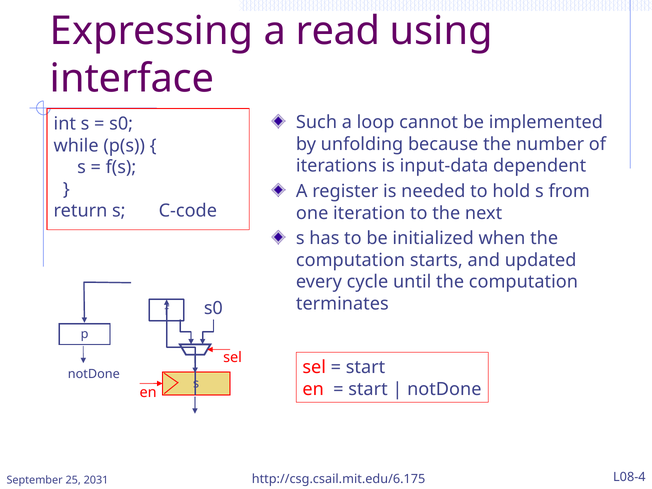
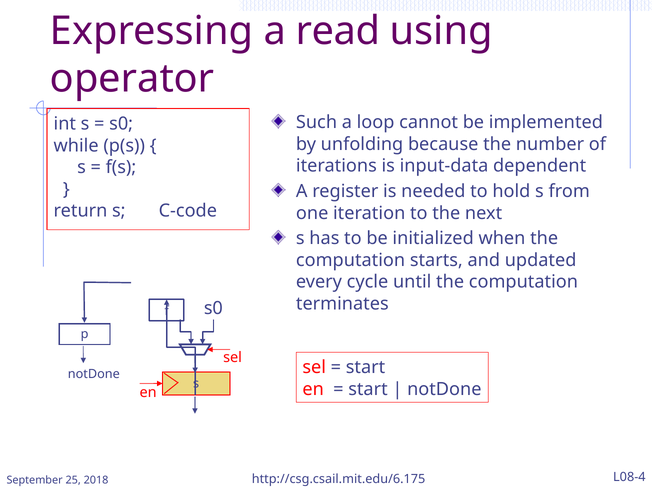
interface: interface -> operator
2031: 2031 -> 2018
